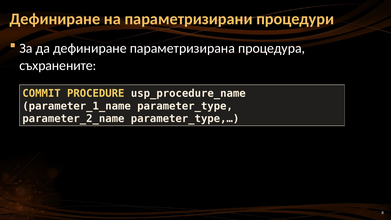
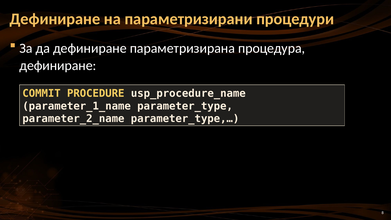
съхранените at (58, 66): съхранените -> дефиниране
